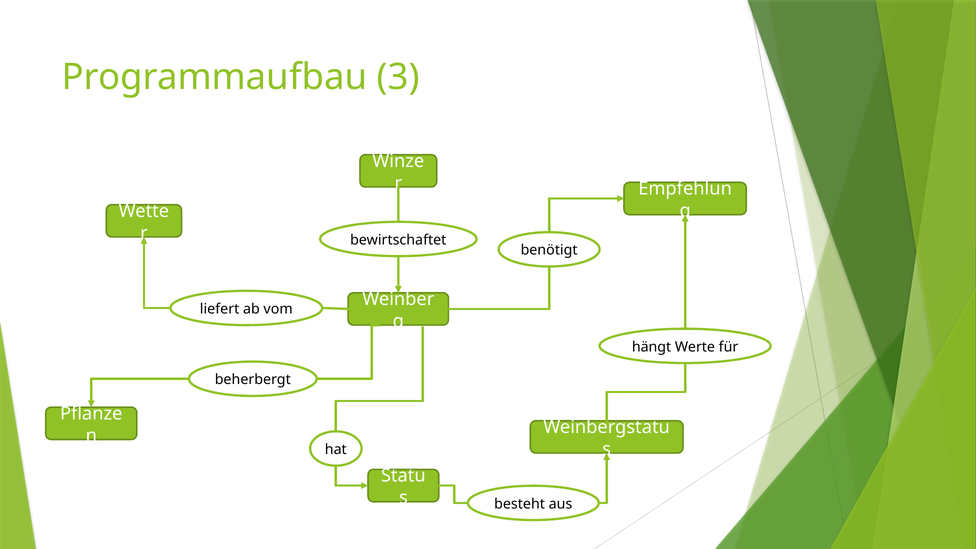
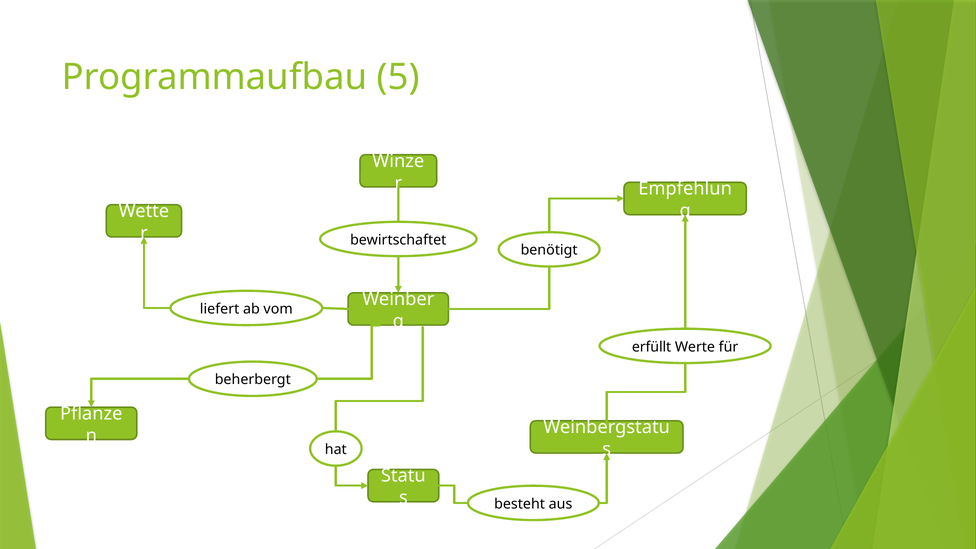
3: 3 -> 5
hängt: hängt -> erfüllt
